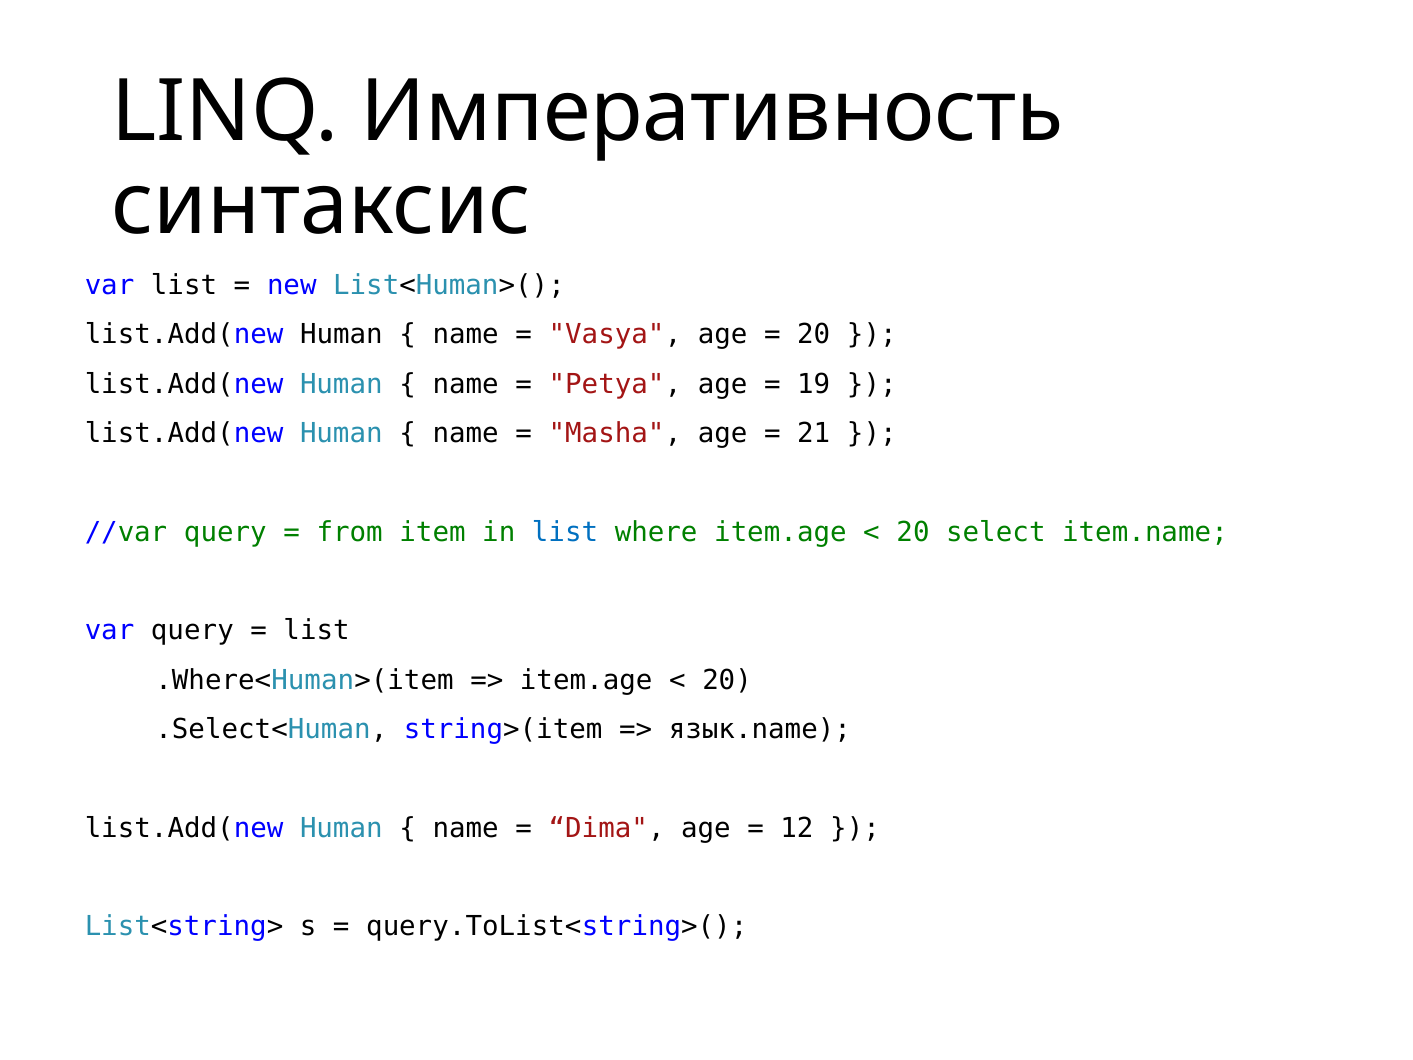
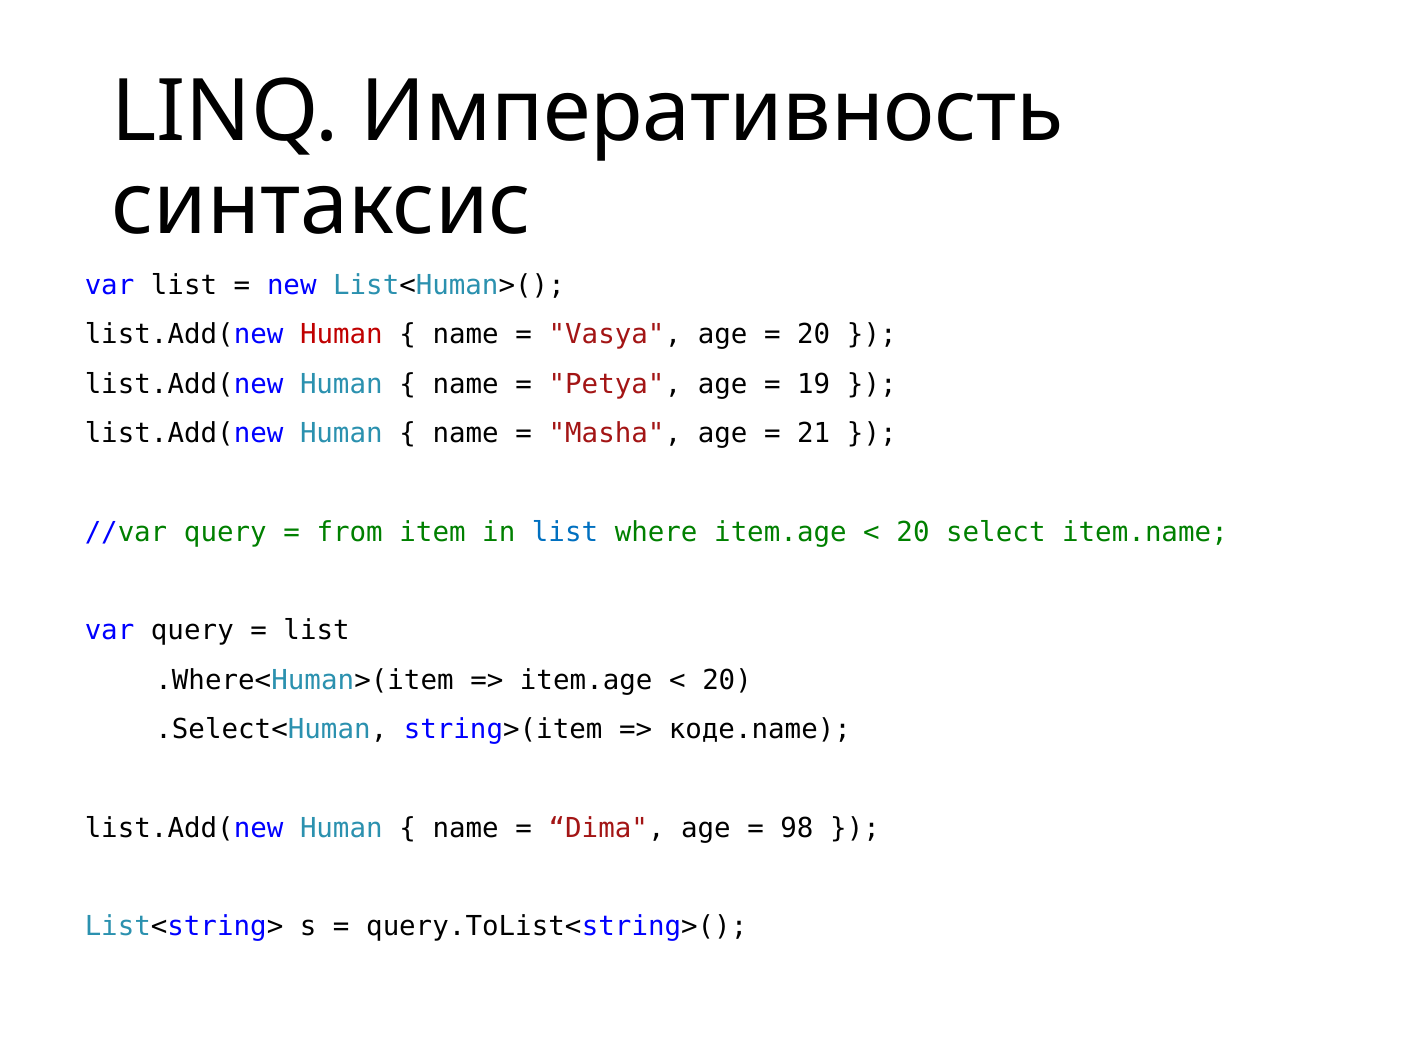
Human at (341, 335) colour: black -> red
язык.name: язык.name -> коде.name
12: 12 -> 98
